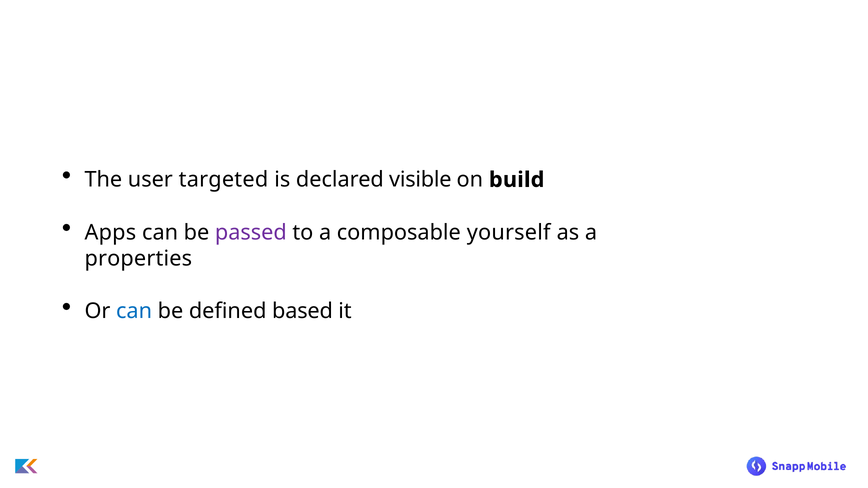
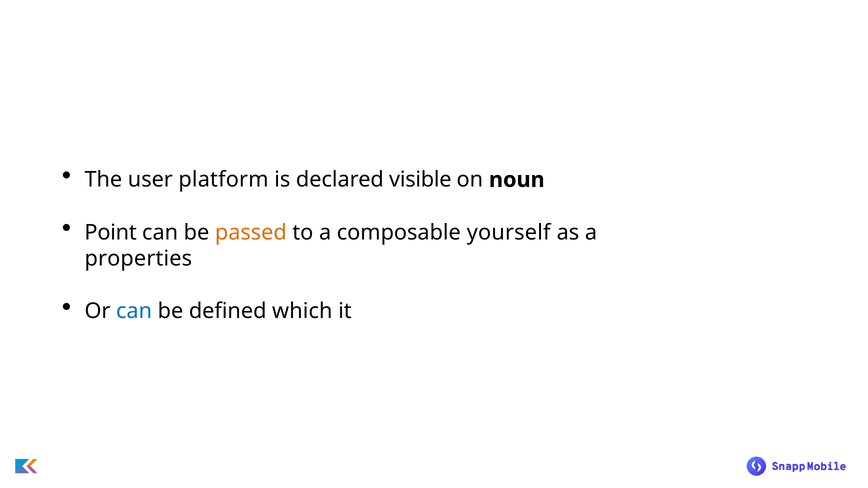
targeted: targeted -> platform
build: build -> noun
Apps: Apps -> Point
passed colour: purple -> orange
based: based -> which
